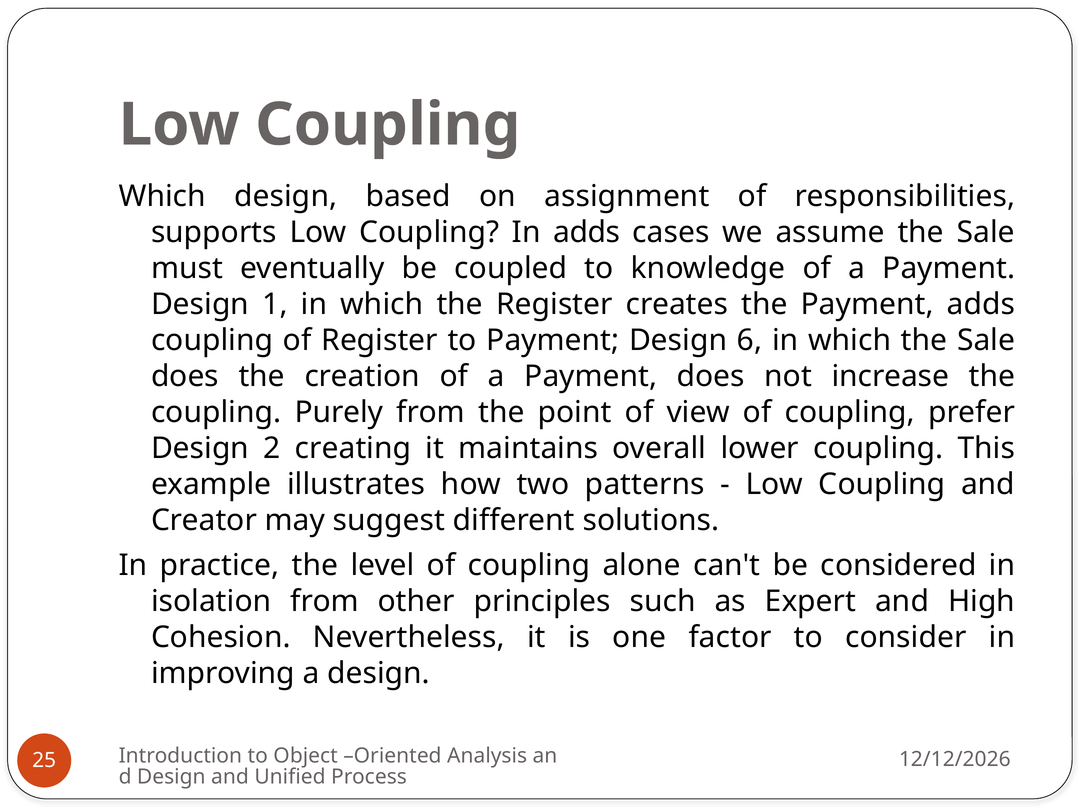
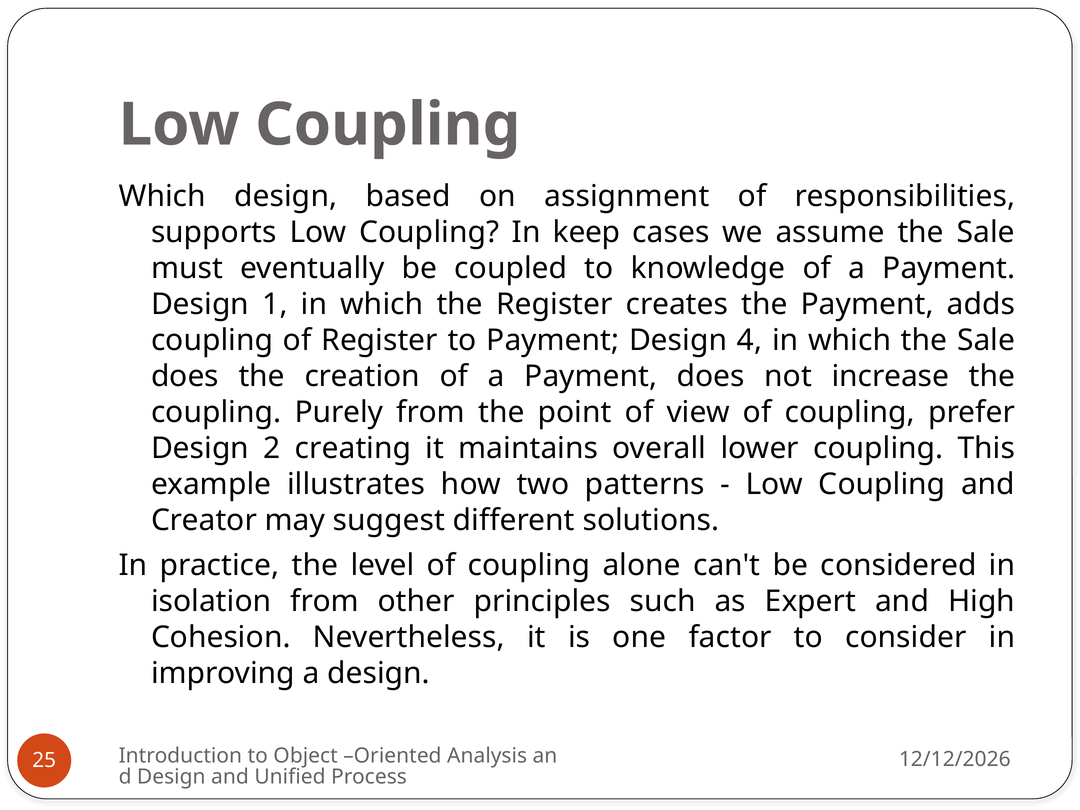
In adds: adds -> keep
6: 6 -> 4
